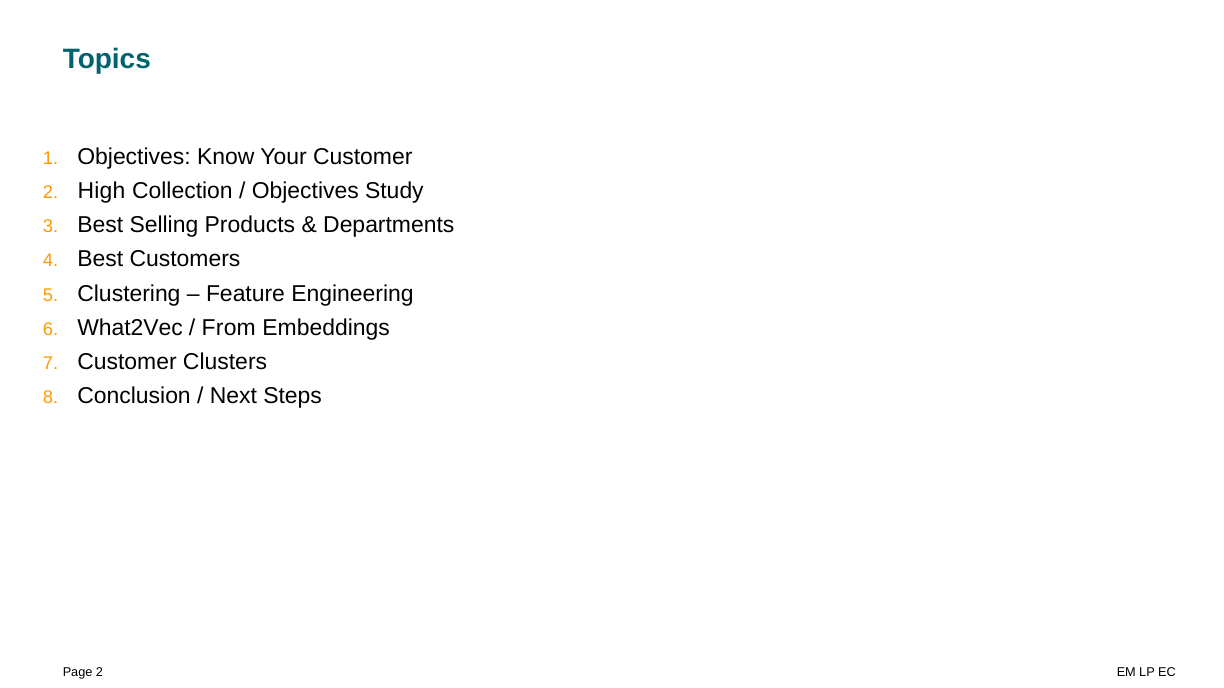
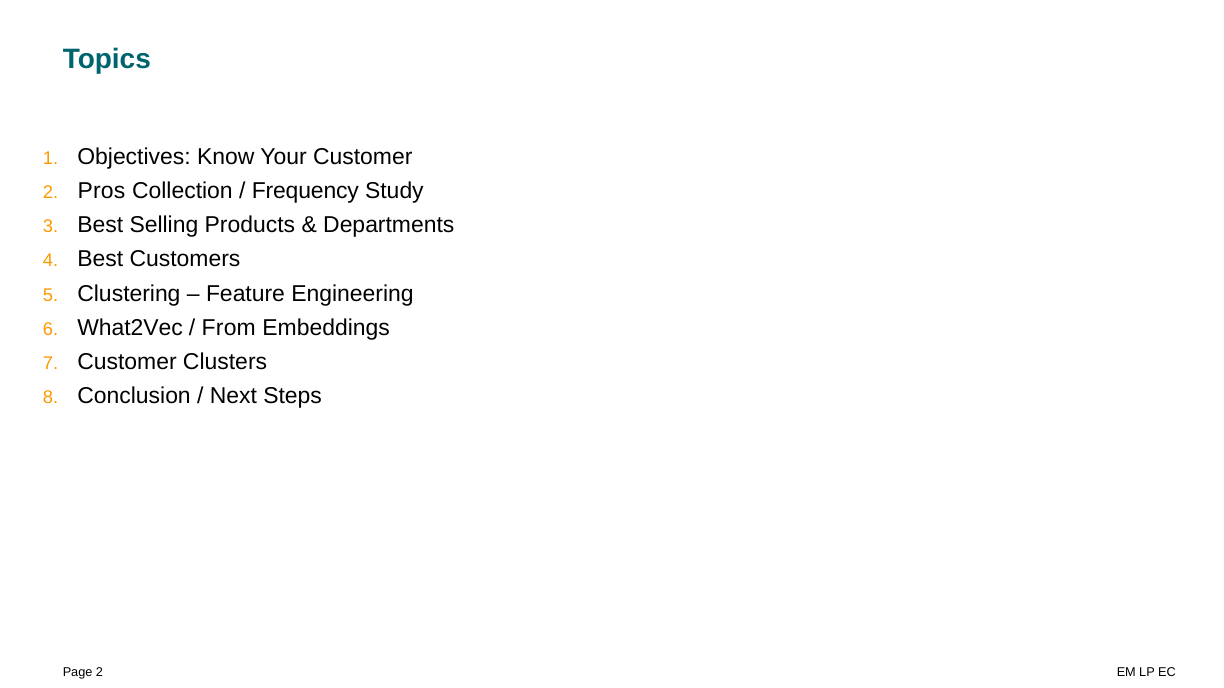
High: High -> Pros
Objectives at (305, 191): Objectives -> Frequency
